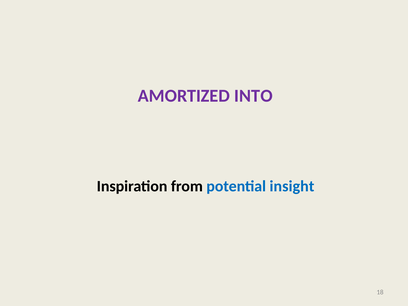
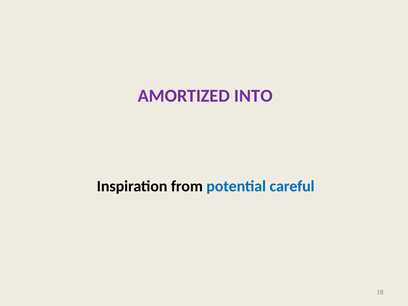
insight: insight -> careful
